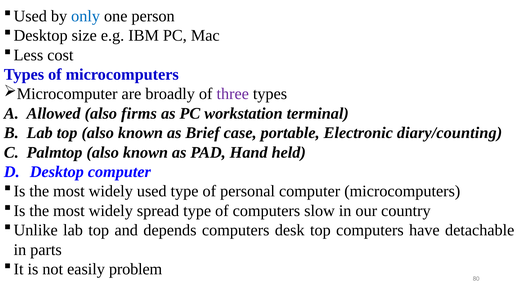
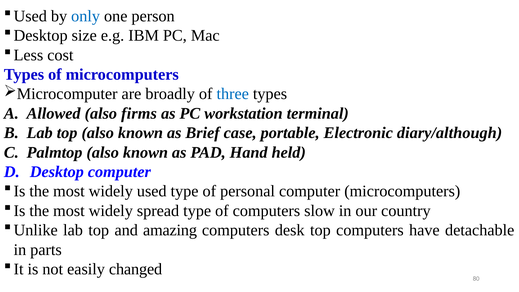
three colour: purple -> blue
diary/counting: diary/counting -> diary/although
depends: depends -> amazing
problem: problem -> changed
